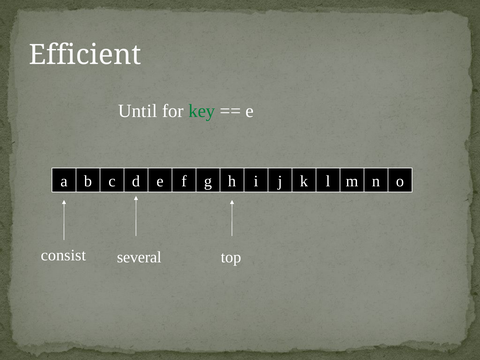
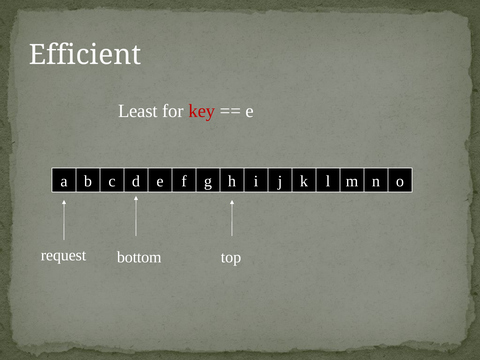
Until: Until -> Least
key colour: green -> red
consist: consist -> request
several: several -> bottom
